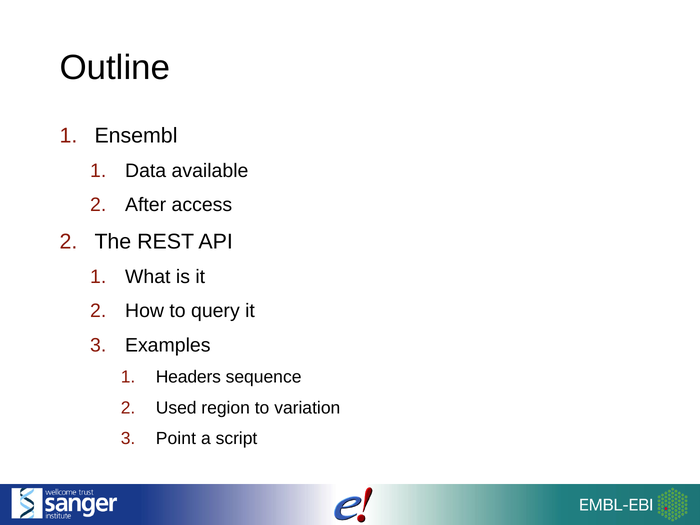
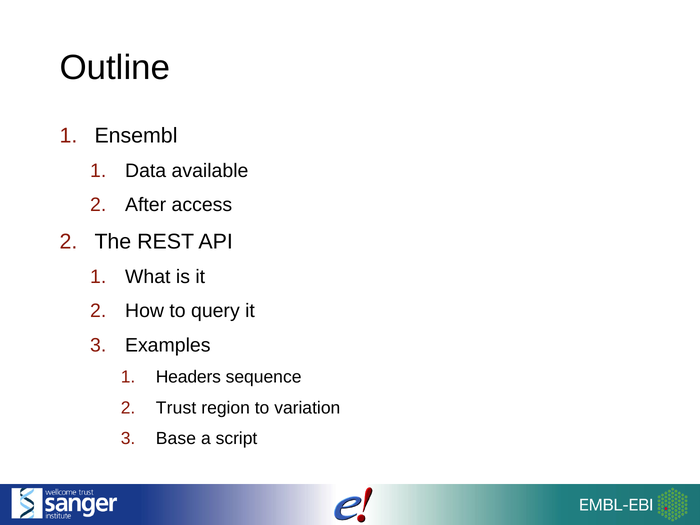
Used: Used -> Trust
Point: Point -> Base
